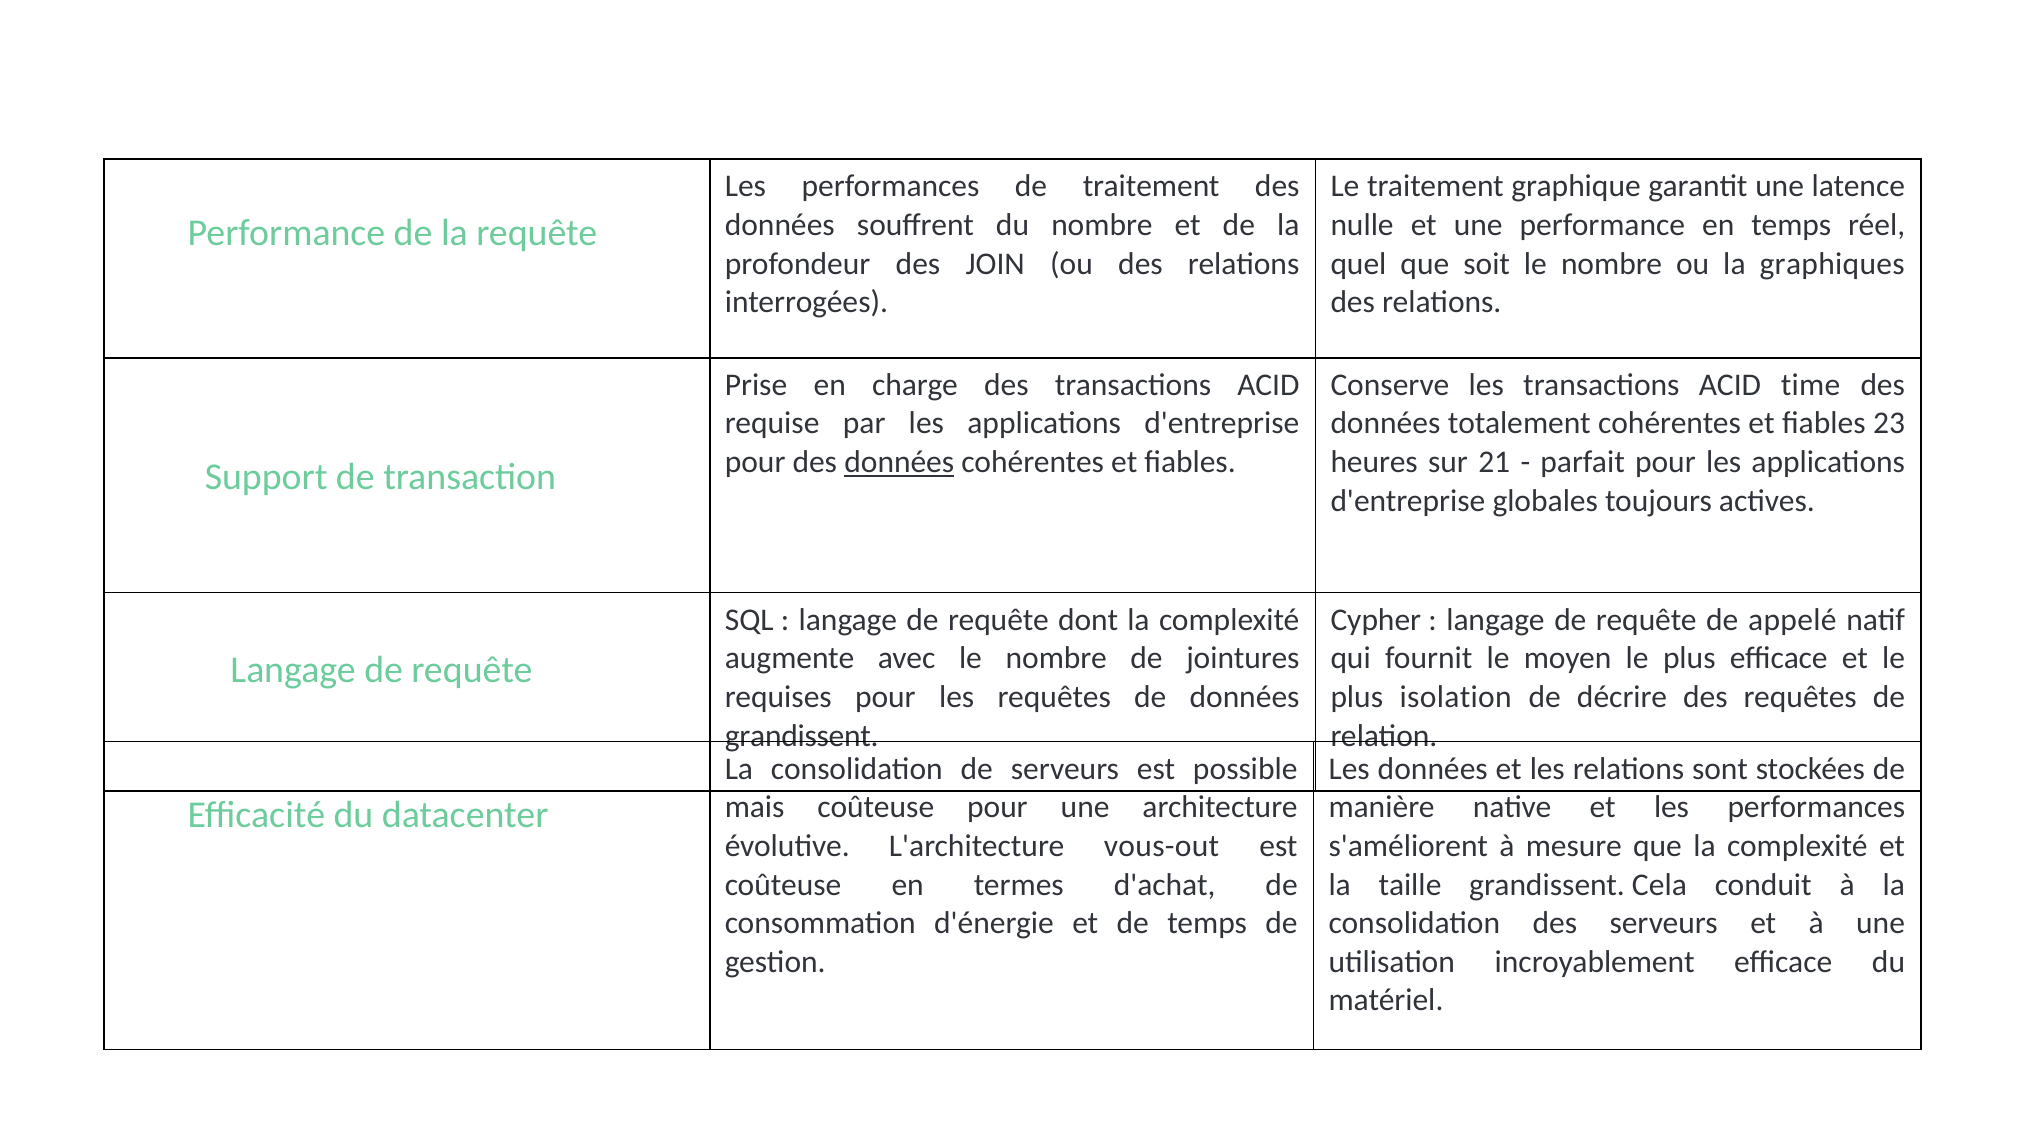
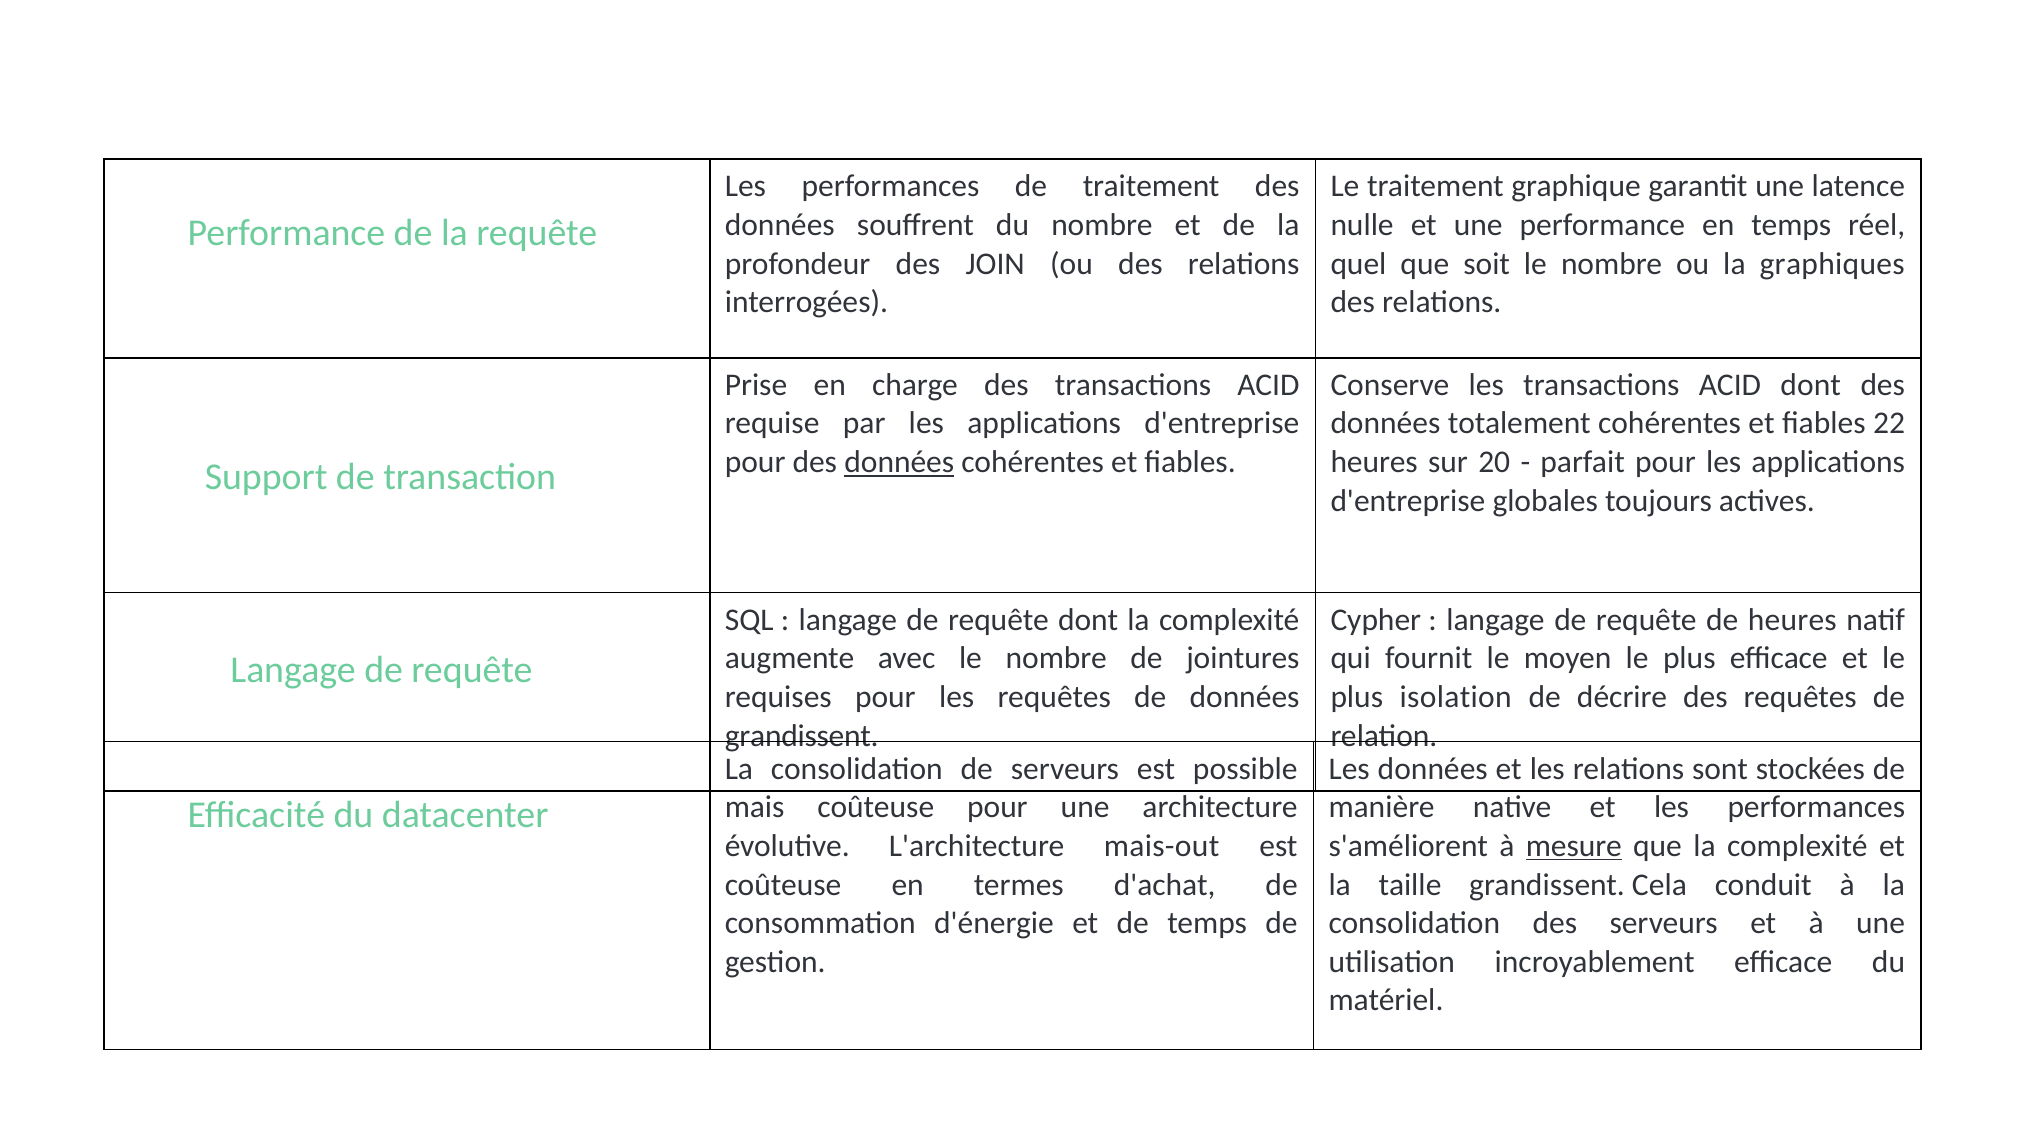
ACID time: time -> dont
23: 23 -> 22
21: 21 -> 20
de appelé: appelé -> heures
vous-out: vous-out -> mais-out
mesure underline: none -> present
